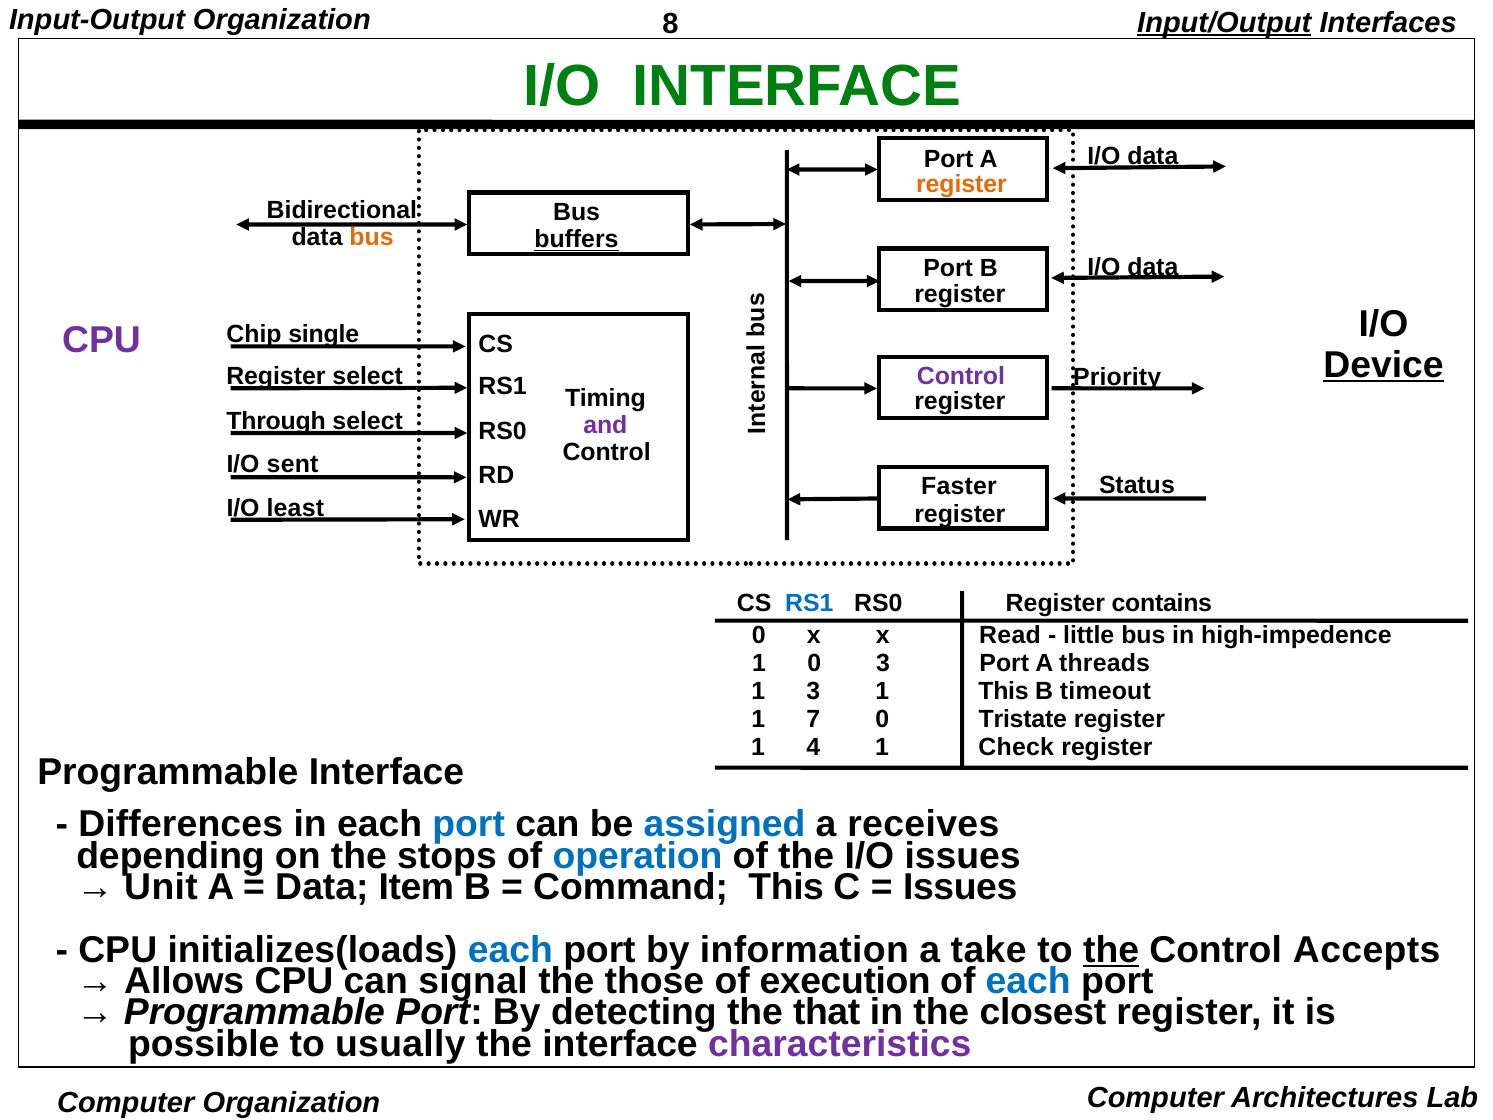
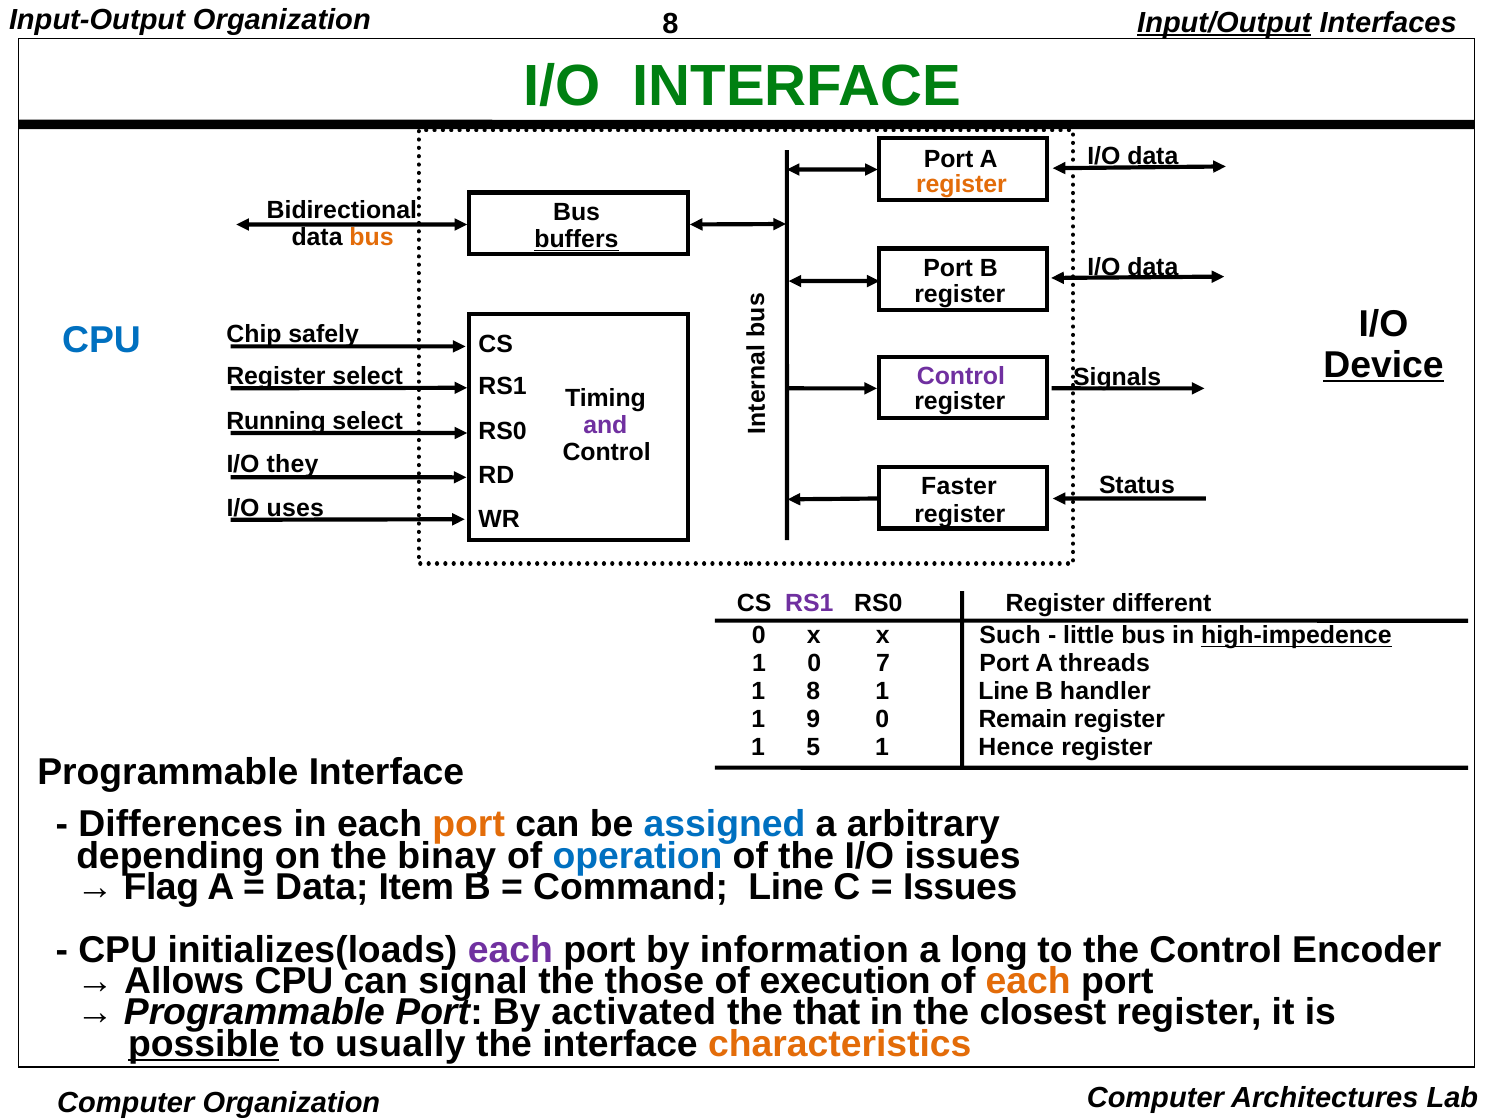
CPU at (101, 340) colour: purple -> blue
single: single -> safely
Priority: Priority -> Signals
Through: Through -> Running
sent: sent -> they
least: least -> uses
RS1 at (809, 603) colour: blue -> purple
contains: contains -> different
Read: Read -> Such
high-impedence underline: none -> present
0 3: 3 -> 7
1 3: 3 -> 8
1 This: This -> Line
timeout: timeout -> handler
7: 7 -> 9
Tristate: Tristate -> Remain
4: 4 -> 5
Check: Check -> Hence
port at (469, 824) colour: blue -> orange
receives: receives -> arbitrary
stops: stops -> binay
Unit: Unit -> Flag
Command This: This -> Line
each at (510, 950) colour: blue -> purple
take: take -> long
the at (1111, 950) underline: present -> none
Accepts: Accepts -> Encoder
each at (1028, 981) colour: blue -> orange
detecting: detecting -> activated
possible underline: none -> present
characteristics colour: purple -> orange
